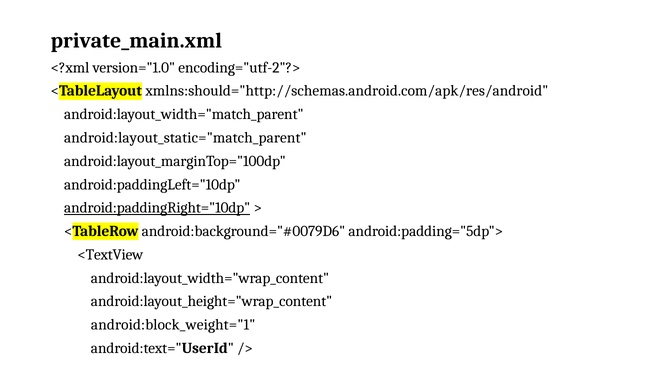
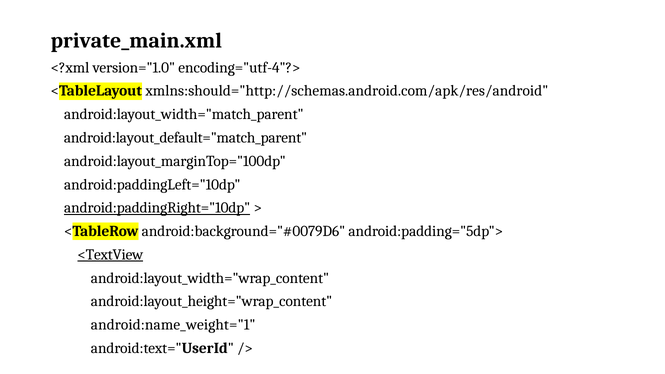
encoding="utf-2"?>: encoding="utf-2"?> -> encoding="utf-4"?>
android:layout_static="match_parent: android:layout_static="match_parent -> android:layout_default="match_parent
<TextView underline: none -> present
android:block_weight="1: android:block_weight="1 -> android:name_weight="1
